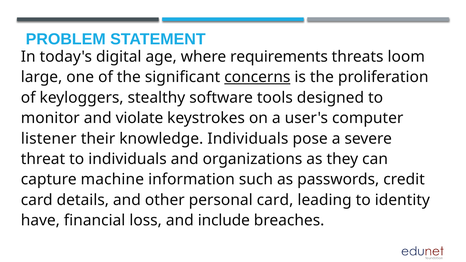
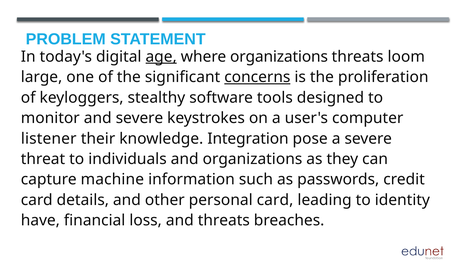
age underline: none -> present
where requirements: requirements -> organizations
and violate: violate -> severe
knowledge Individuals: Individuals -> Integration
and include: include -> threats
